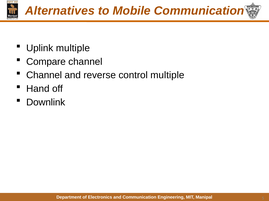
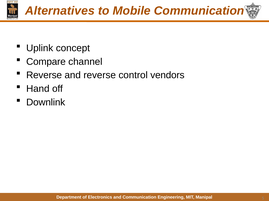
Uplink multiple: multiple -> concept
Channel at (44, 75): Channel -> Reverse
control multiple: multiple -> vendors
